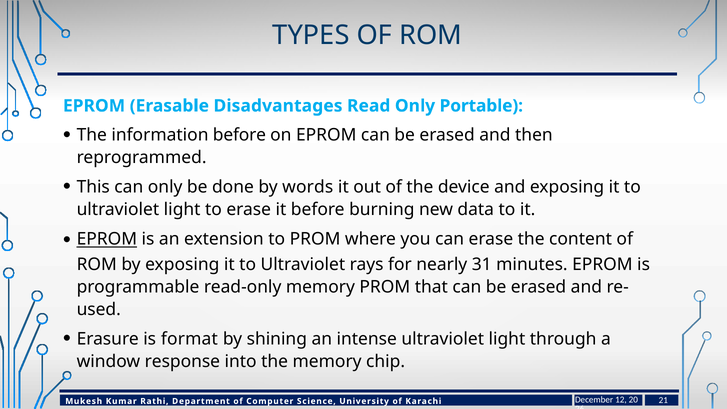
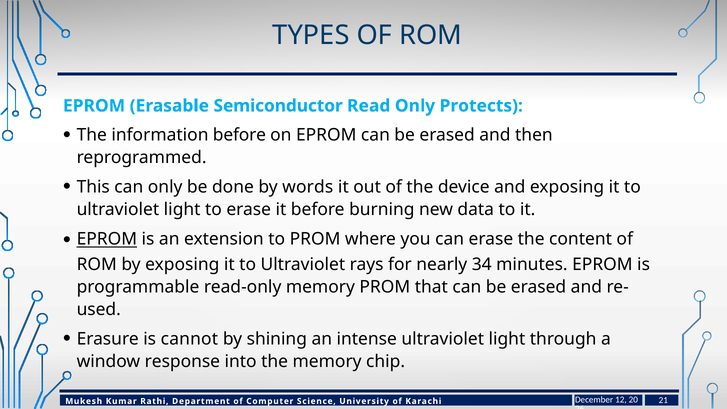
Disadvantages: Disadvantages -> Semiconductor
Portable: Portable -> Protects
31: 31 -> 34
format: format -> cannot
